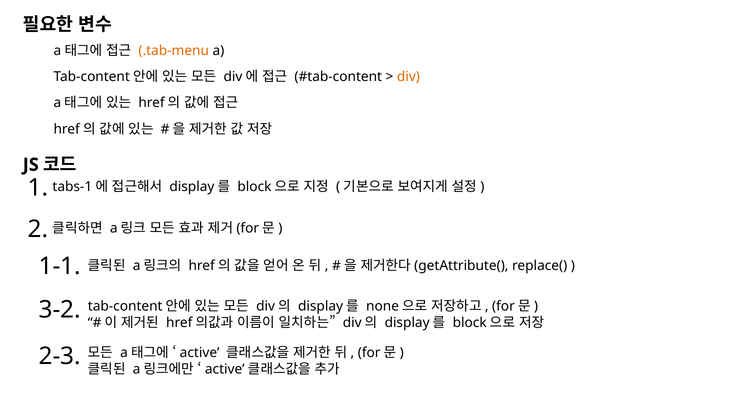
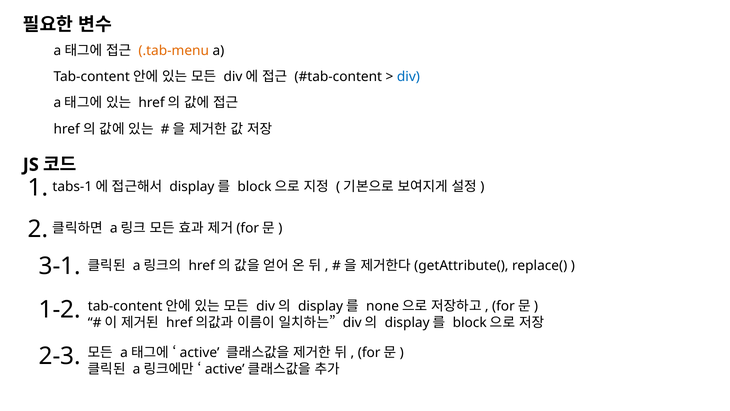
div colour: orange -> blue
1-1: 1-1 -> 3-1
3-2: 3-2 -> 1-2
